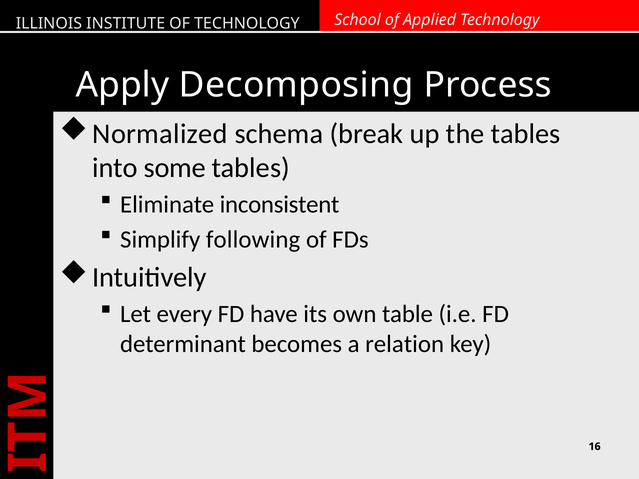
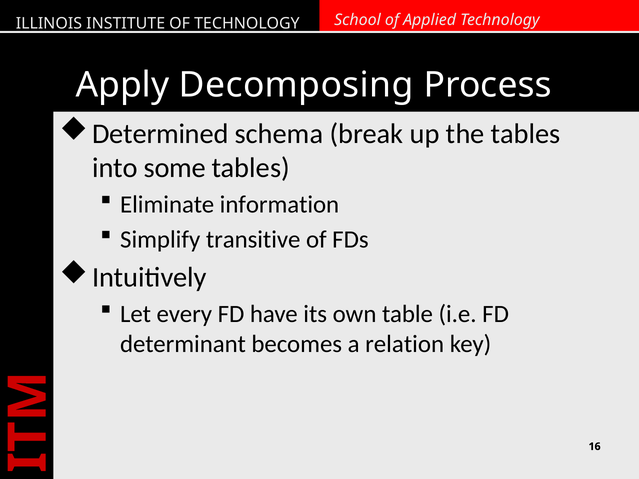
Normalized: Normalized -> Determined
inconsistent: inconsistent -> information
following: following -> transitive
